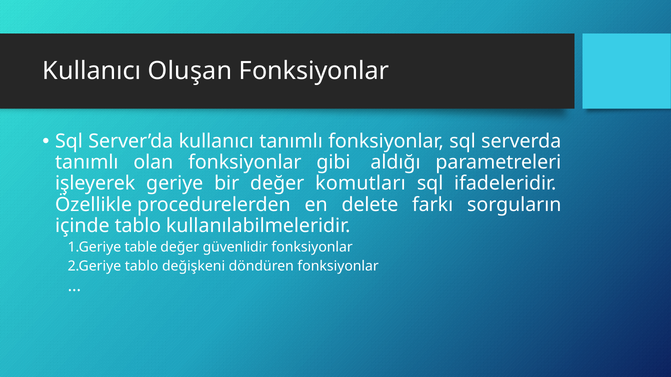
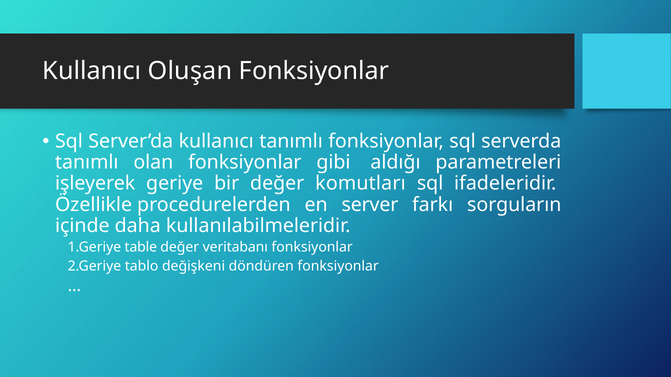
delete: delete -> server
içinde tablo: tablo -> daha
güvenlidir: güvenlidir -> veritabanı
